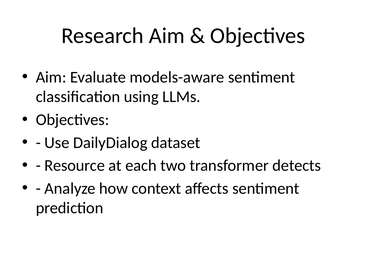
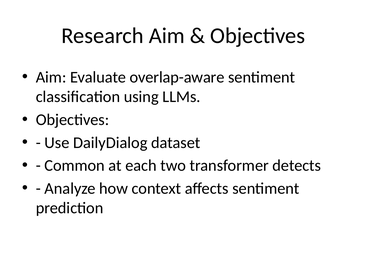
models-aware: models-aware -> overlap-aware
Resource: Resource -> Common
